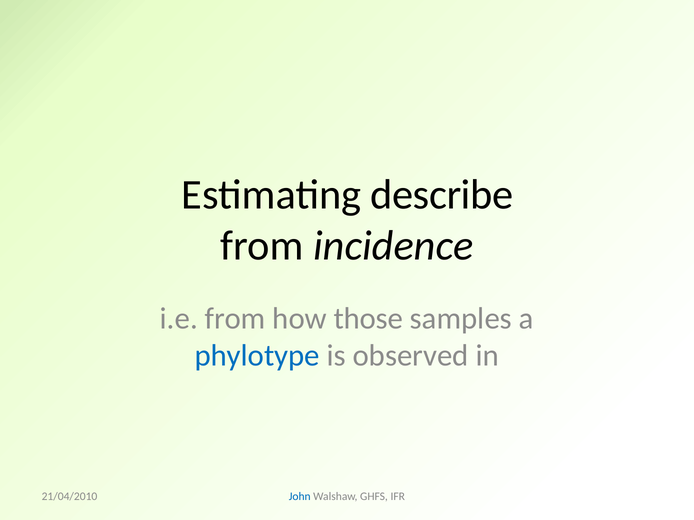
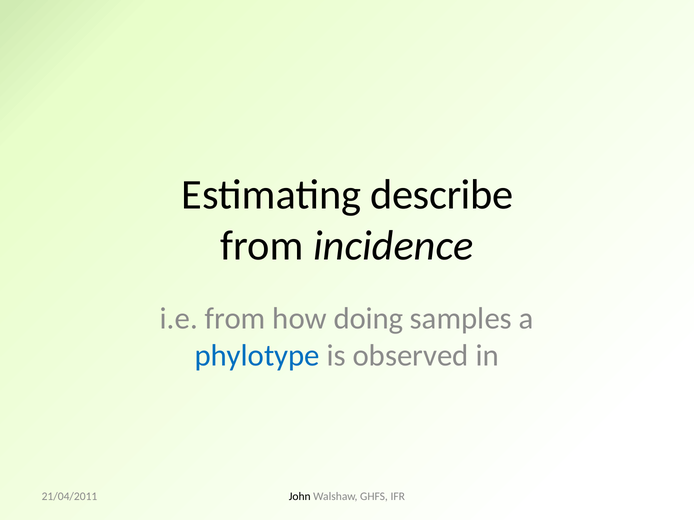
those: those -> doing
John colour: blue -> black
21/04/2010: 21/04/2010 -> 21/04/2011
